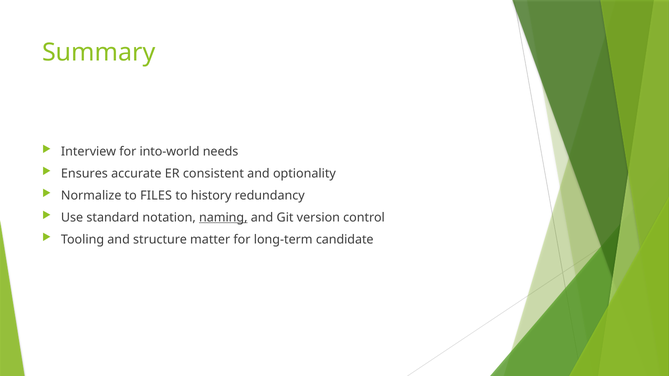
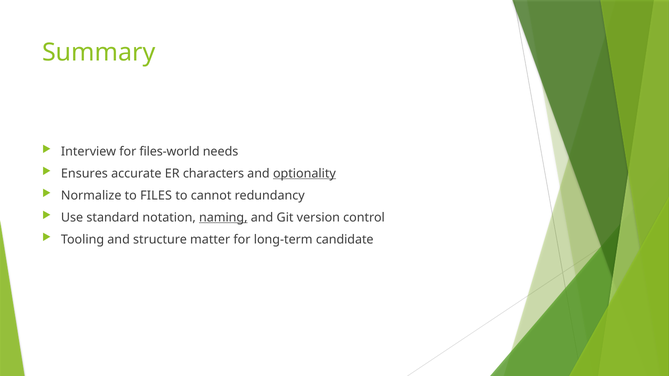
into-world: into-world -> files-world
consistent: consistent -> characters
optionality underline: none -> present
history: history -> cannot
